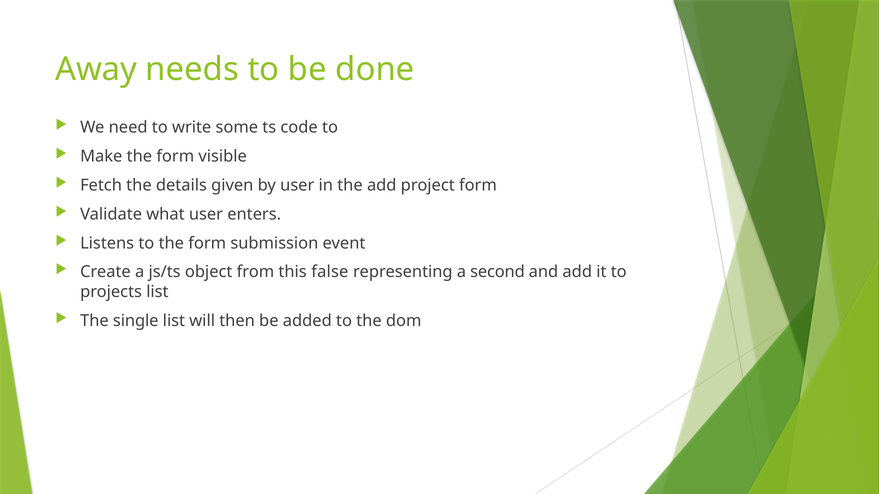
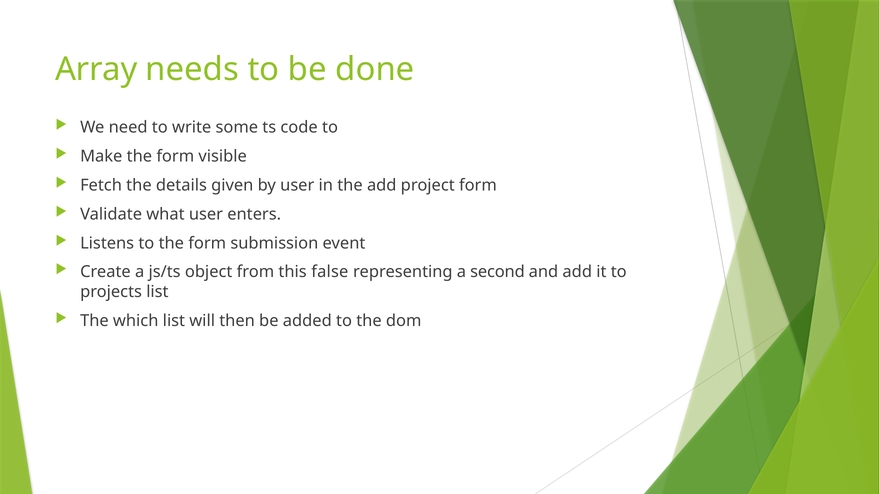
Away: Away -> Array
single: single -> which
